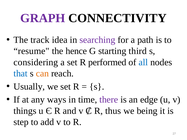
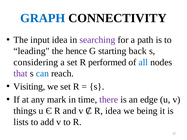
GRAPH colour: purple -> blue
track: track -> input
resume: resume -> leading
third: third -> back
that colour: blue -> purple
can colour: orange -> blue
Usually: Usually -> Visiting
ways: ways -> mark
R thus: thus -> idea
step: step -> lists
